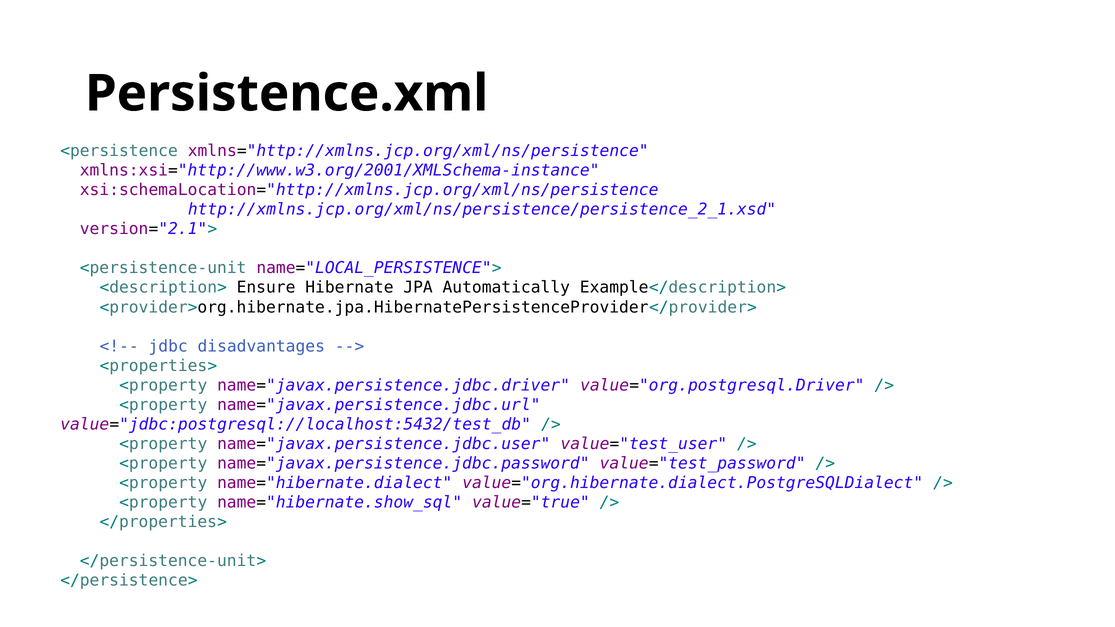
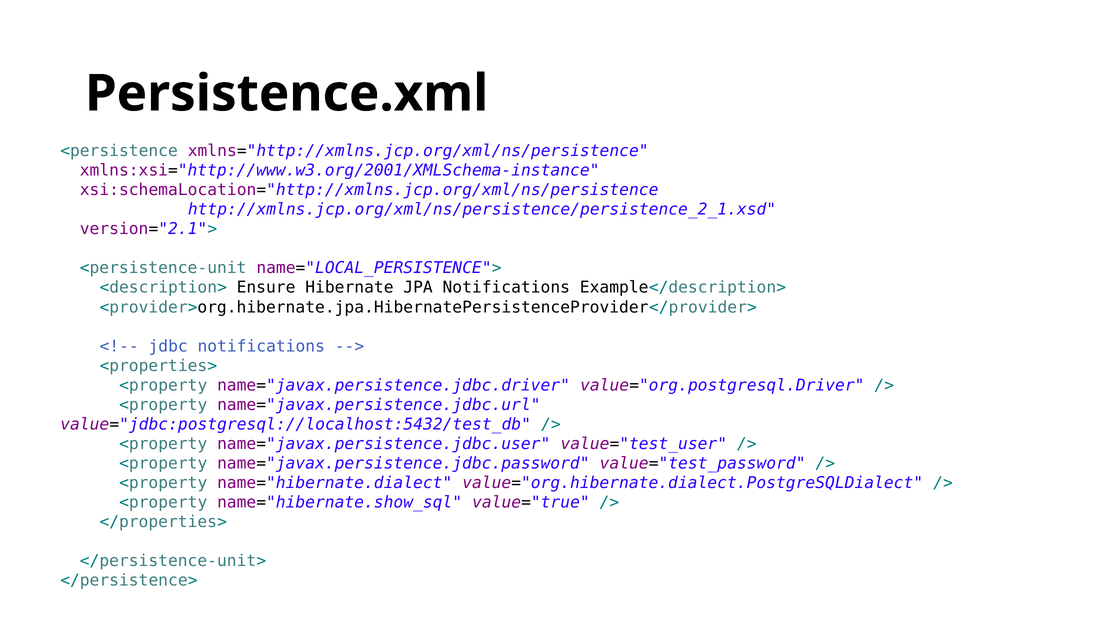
JPA Automatically: Automatically -> Notifications
jdbc disadvantages: disadvantages -> notifications
